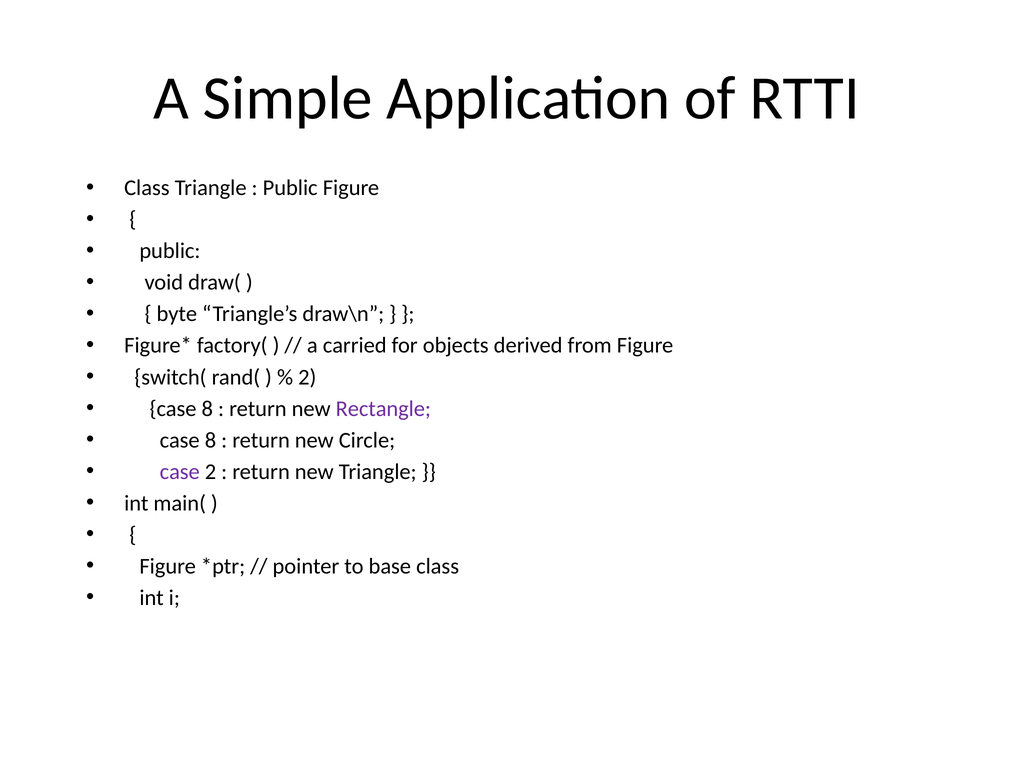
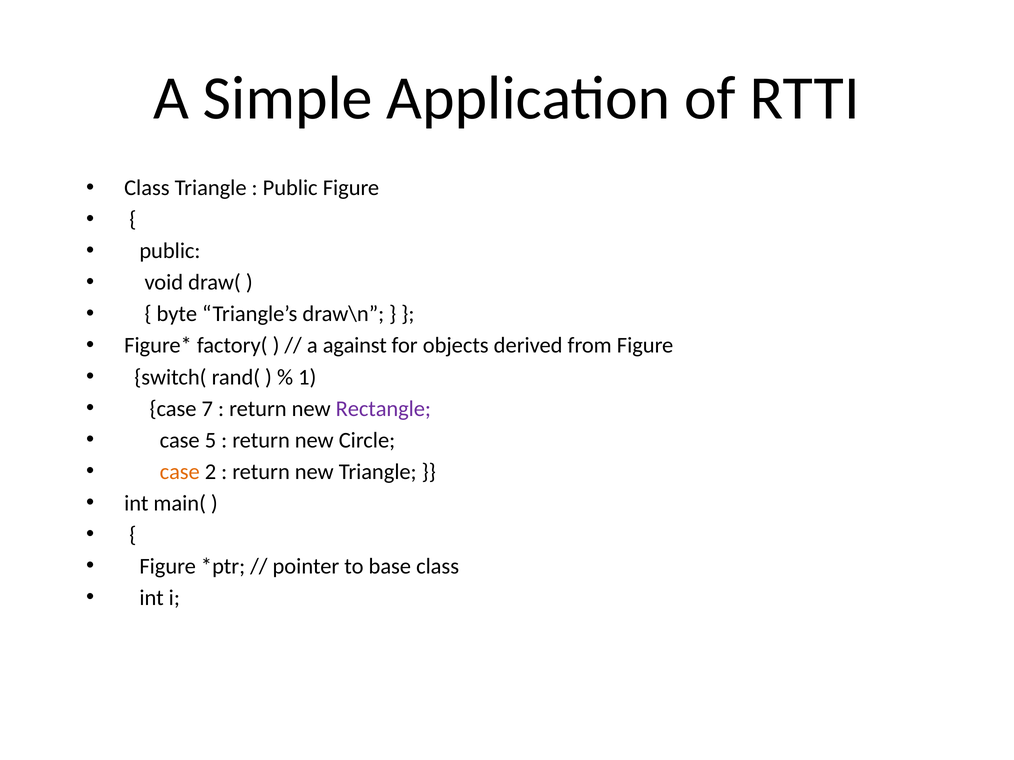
carried: carried -> against
2 at (307, 377): 2 -> 1
8 at (207, 409): 8 -> 7
8 at (210, 440): 8 -> 5
case at (180, 472) colour: purple -> orange
